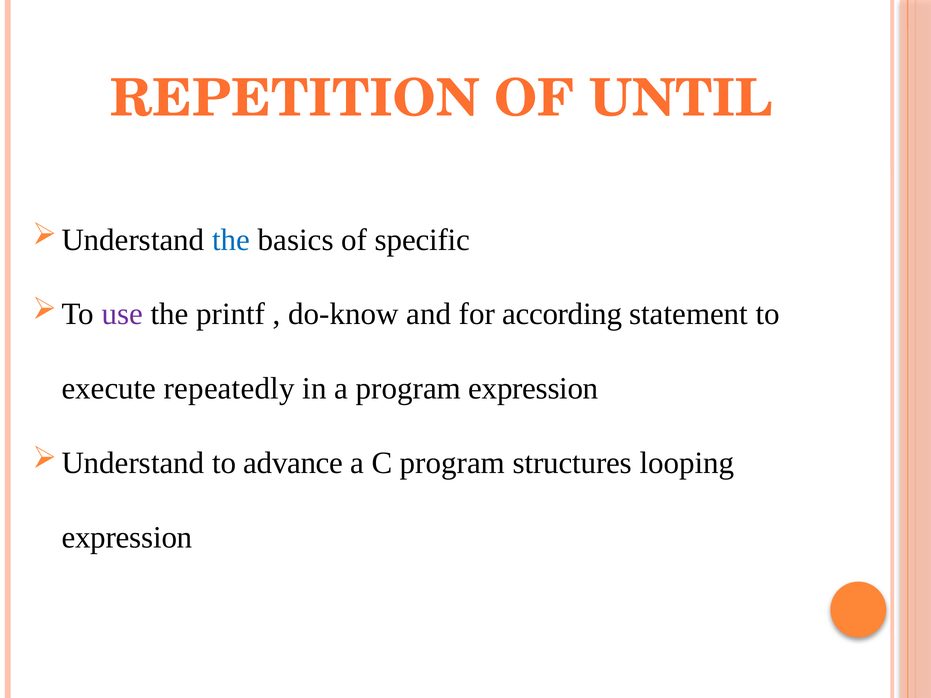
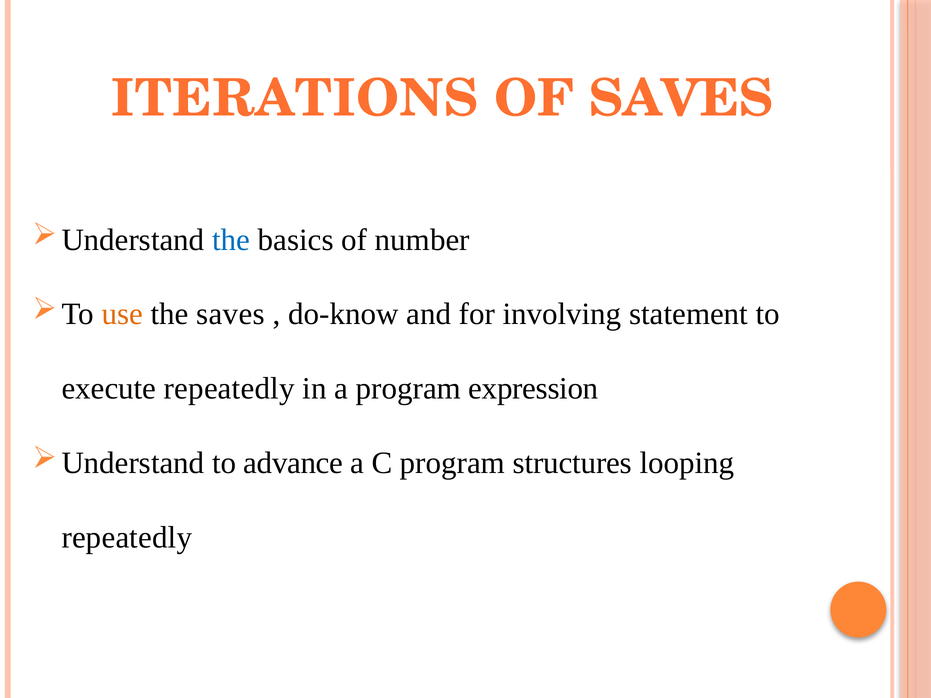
REPETITION: REPETITION -> ITERATIONS
OF UNTIL: UNTIL -> SAVES
specific: specific -> number
use colour: purple -> orange
the printf: printf -> saves
according: according -> involving
expression at (127, 538): expression -> repeatedly
